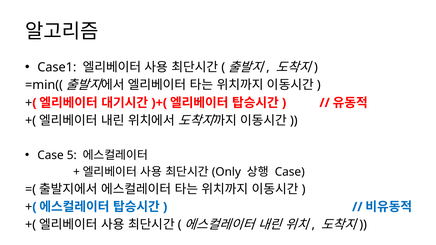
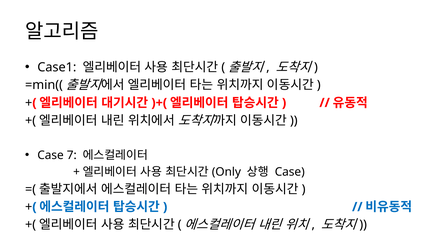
5: 5 -> 7
